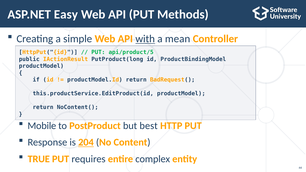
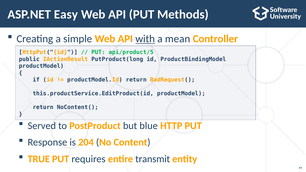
Mobile: Mobile -> Served
best: best -> blue
204 underline: present -> none
complex: complex -> transmit
